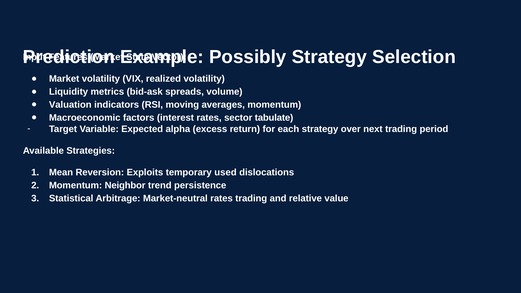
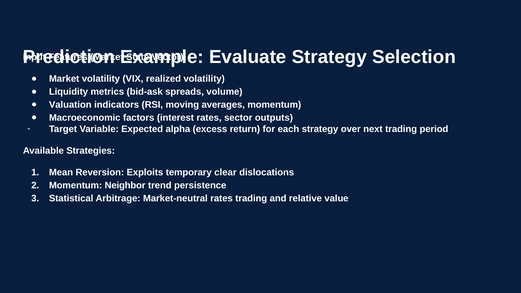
Possibly: Possibly -> Evaluate
tabulate: tabulate -> outputs
used: used -> clear
